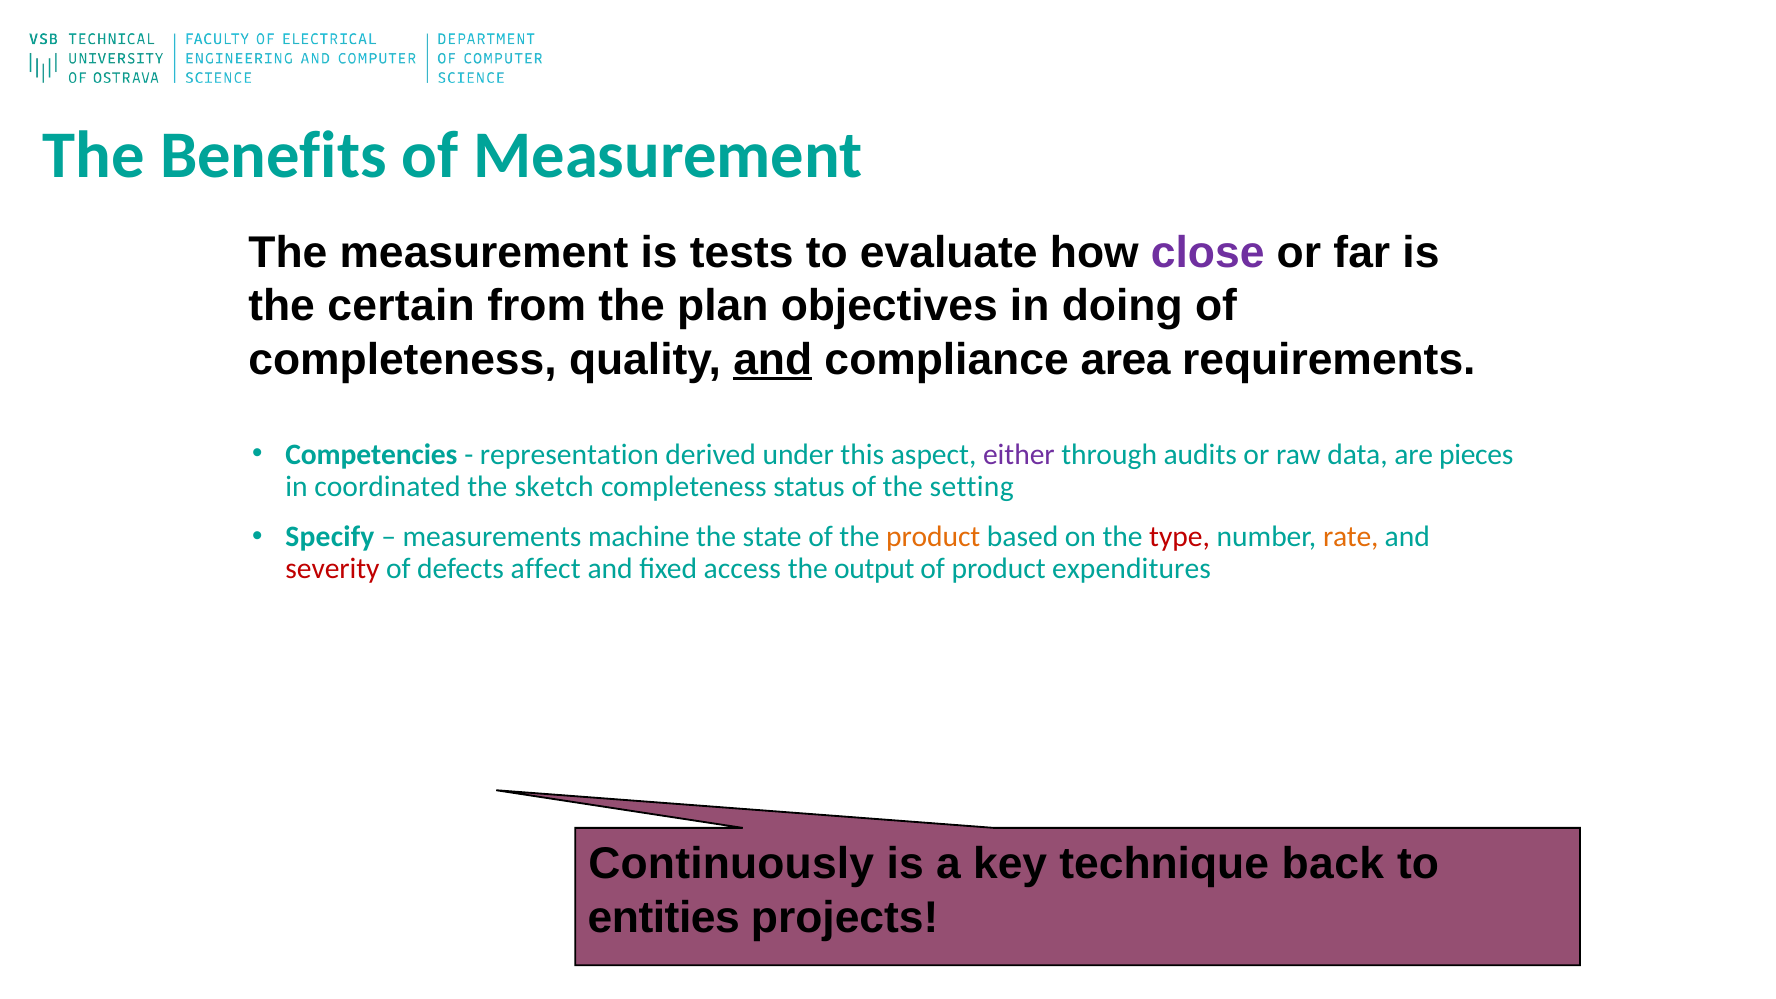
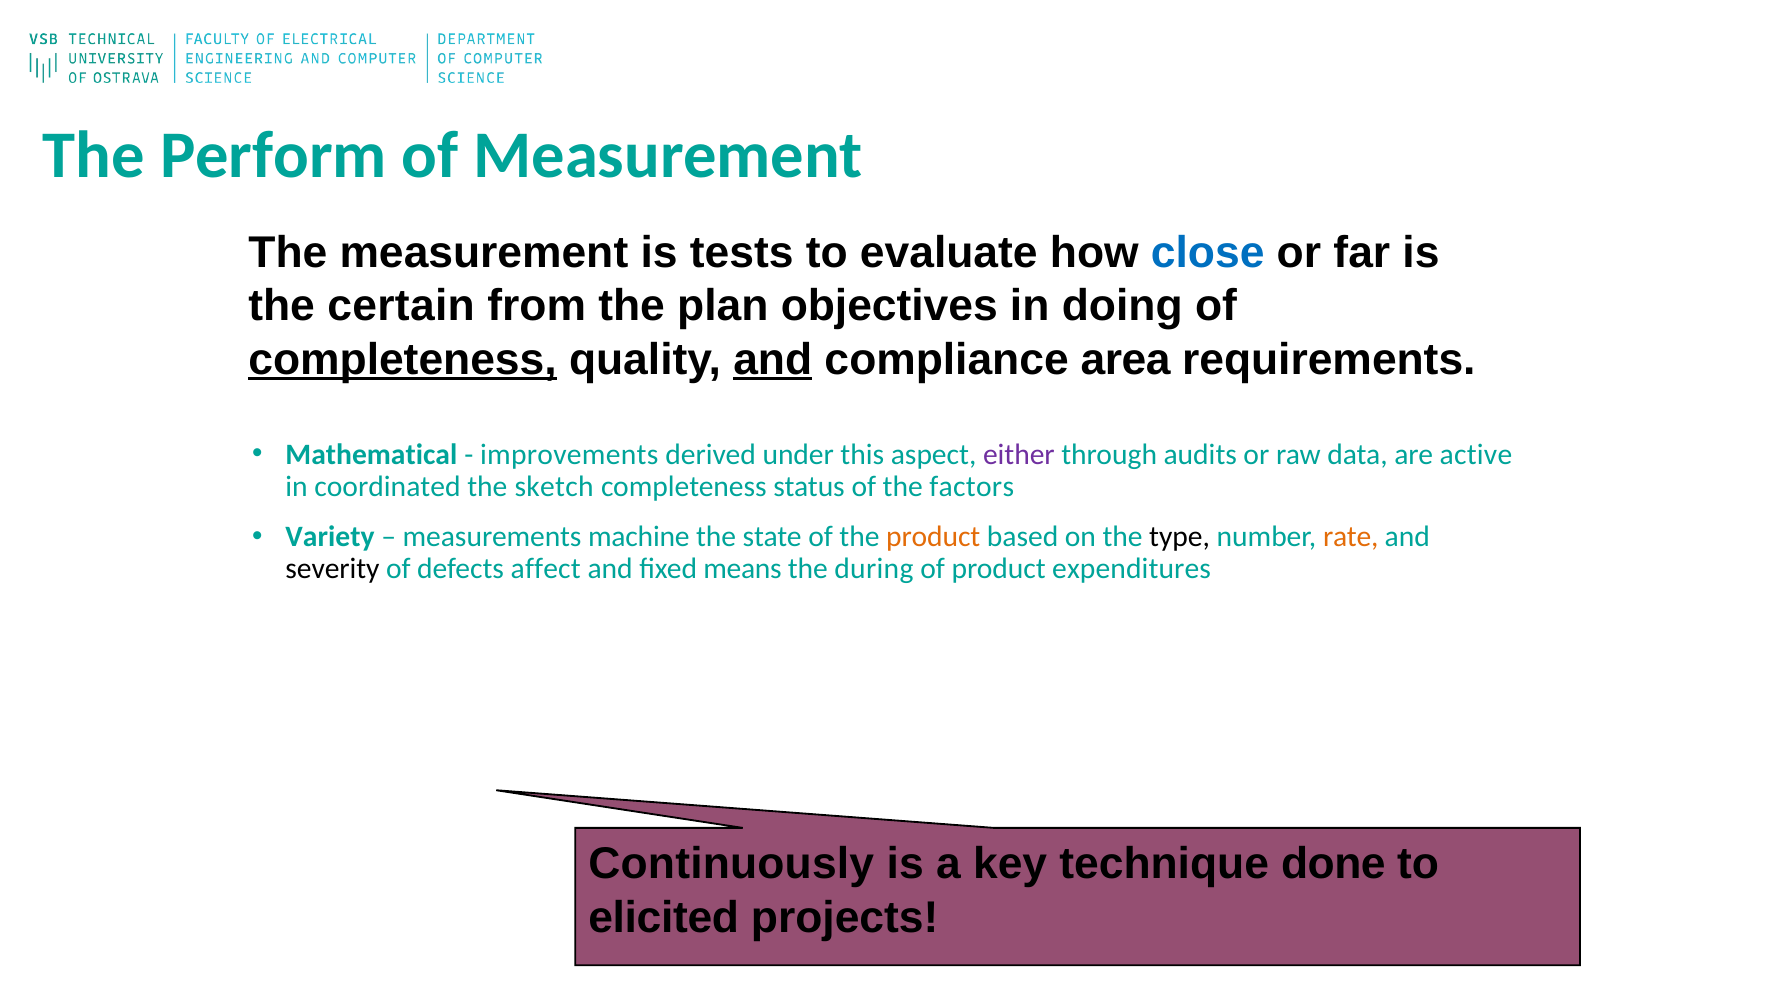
Benefits: Benefits -> Perform
close colour: purple -> blue
completeness at (403, 360) underline: none -> present
Competencies: Competencies -> Mathematical
representation: representation -> improvements
pieces: pieces -> active
setting: setting -> factors
Specify: Specify -> Variety
type colour: red -> black
severity colour: red -> black
access: access -> means
output: output -> during
back: back -> done
entities: entities -> elicited
